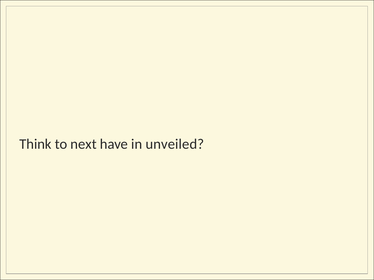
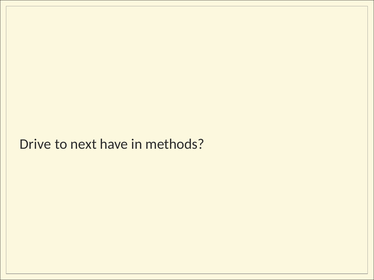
Think: Think -> Drive
unveiled: unveiled -> methods
